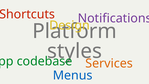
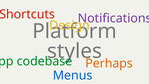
Services: Services -> Perhaps
